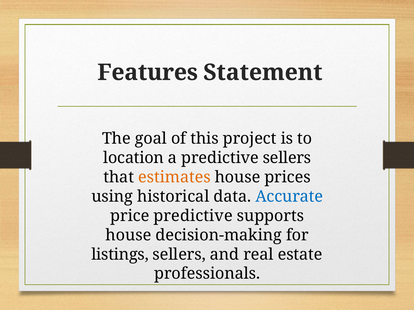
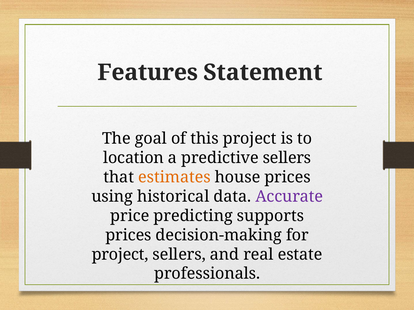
Accurate colour: blue -> purple
price predictive: predictive -> predicting
house at (128, 235): house -> prices
listings at (120, 255): listings -> project
